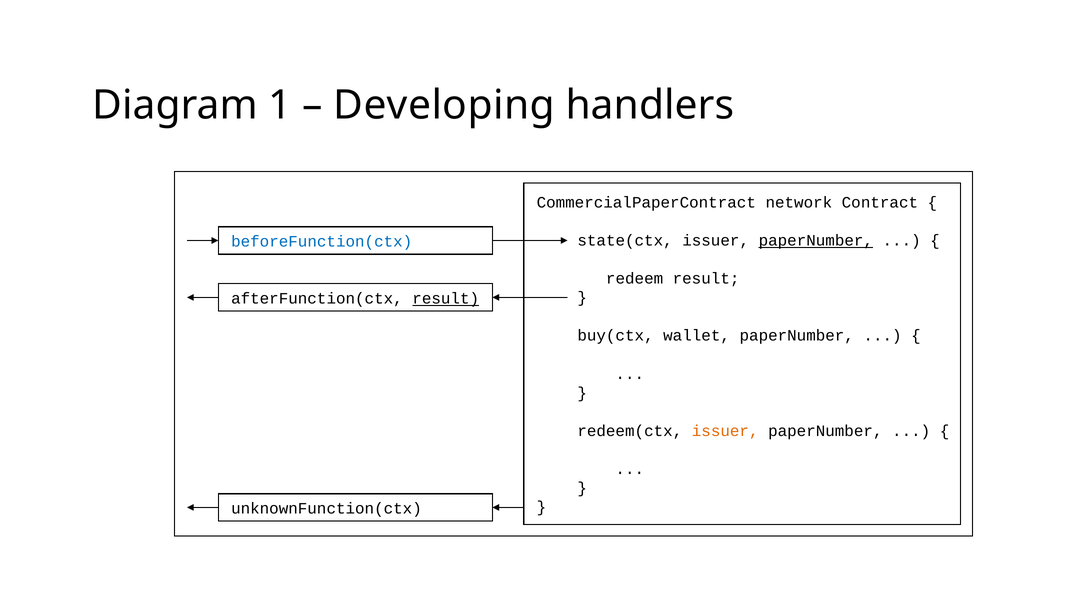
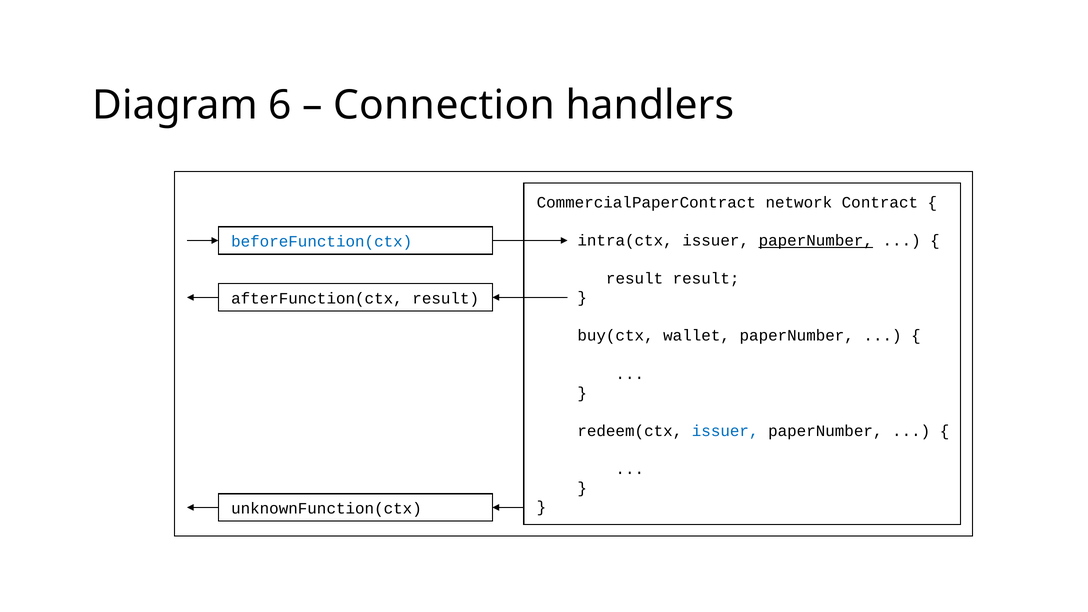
1: 1 -> 6
Developing: Developing -> Connection
state(ctx: state(ctx -> intra(ctx
redeem at (635, 279): redeem -> result
result at (446, 299) underline: present -> none
issuer at (725, 431) colour: orange -> blue
